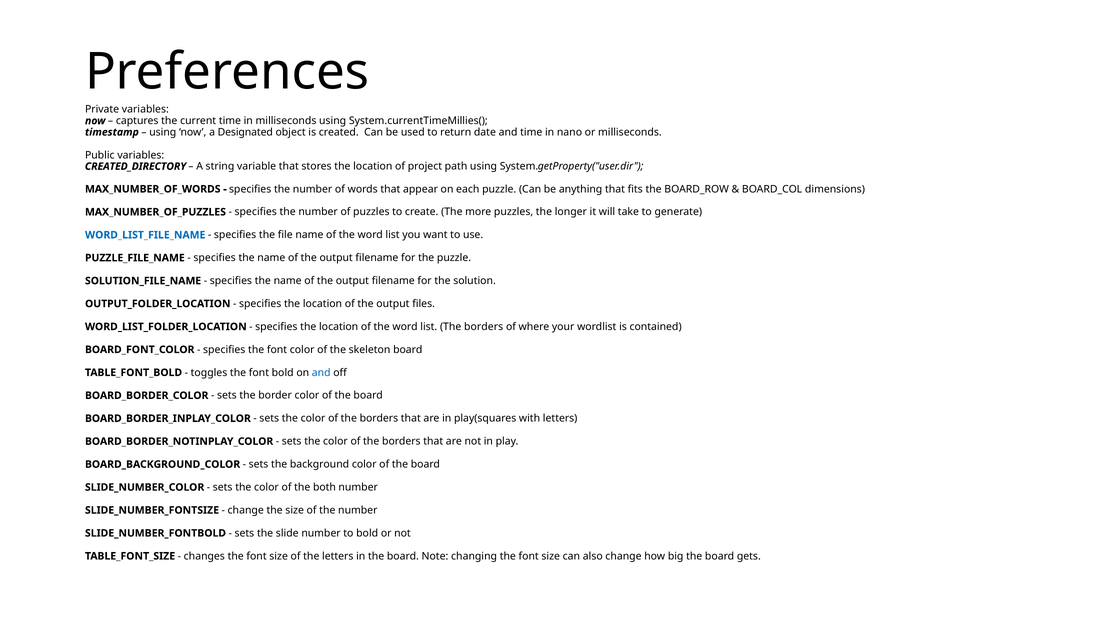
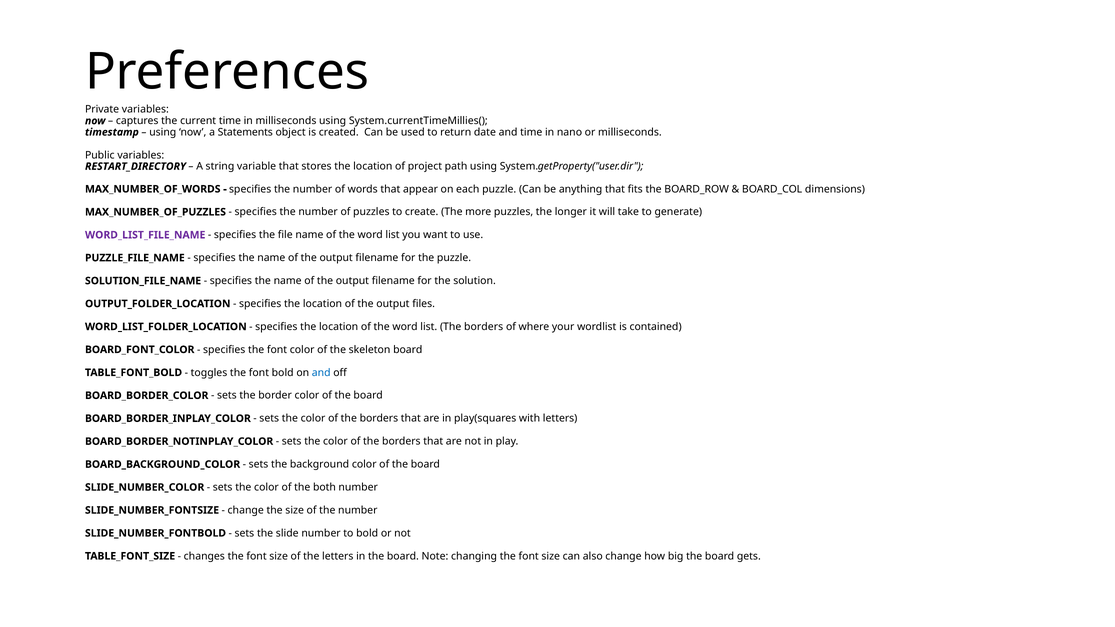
Designated: Designated -> Statements
CREATED_DIRECTORY: CREATED_DIRECTORY -> RESTART_DIRECTORY
WORD_LIST_FILE_NAME colour: blue -> purple
